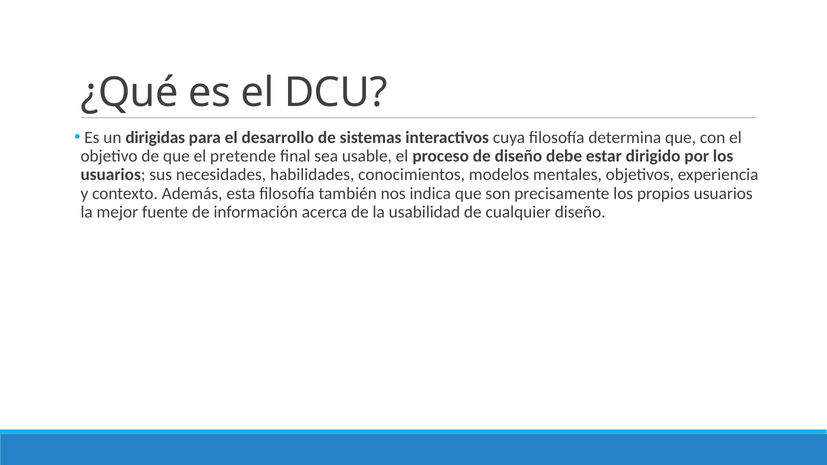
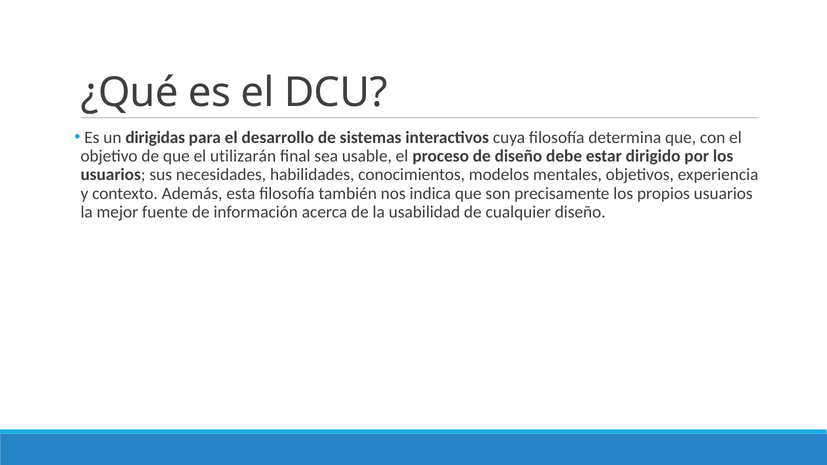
pretende: pretende -> utilizarán
